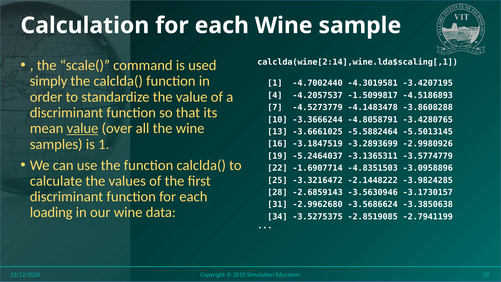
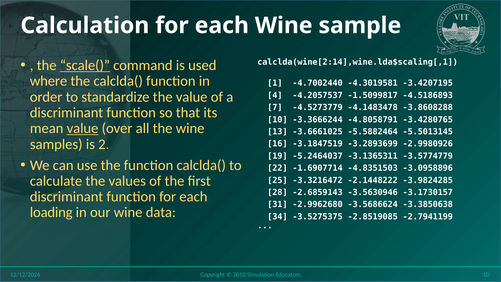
scale( underline: none -> present
simply: simply -> where
is 1: 1 -> 2
